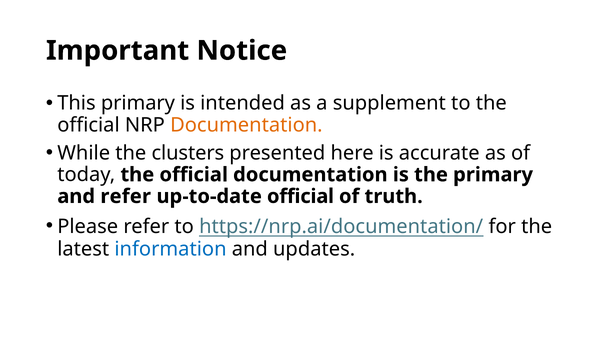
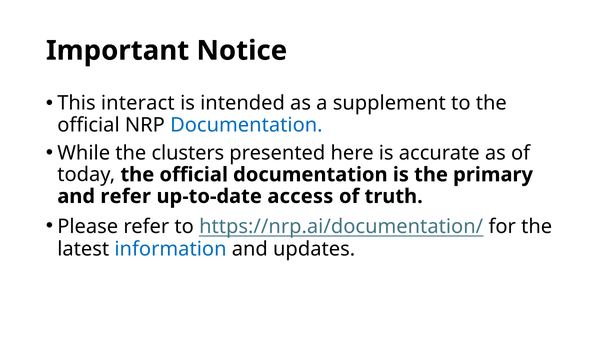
This primary: primary -> interact
Documentation at (246, 125) colour: orange -> blue
up-to-date official: official -> access
